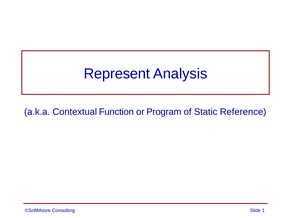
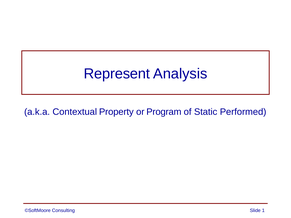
Function: Function -> Property
Reference: Reference -> Performed
